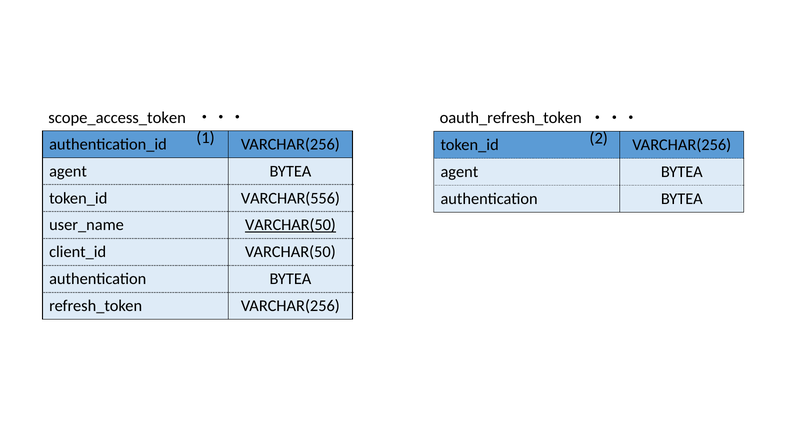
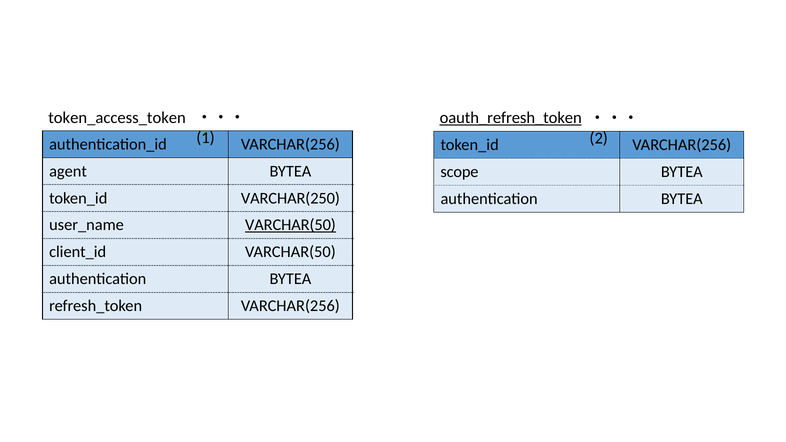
scope_access_token: scope_access_token -> token_access_token
oauth_refresh_token underline: none -> present
agent at (459, 172): agent -> scope
VARCHAR(556: VARCHAR(556 -> VARCHAR(250
